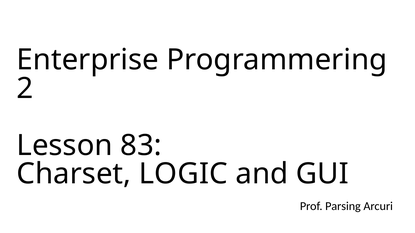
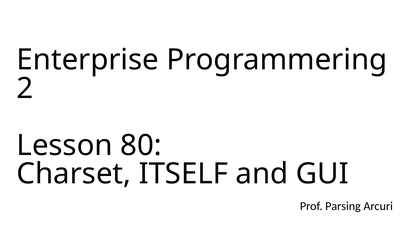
83: 83 -> 80
LOGIC: LOGIC -> ITSELF
